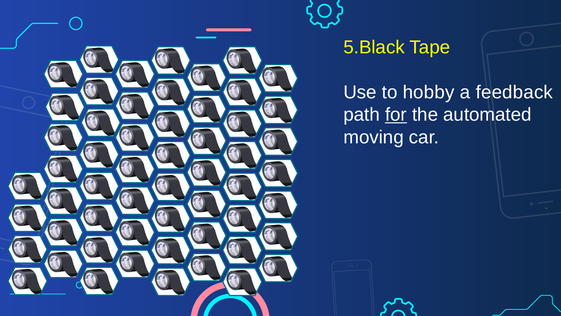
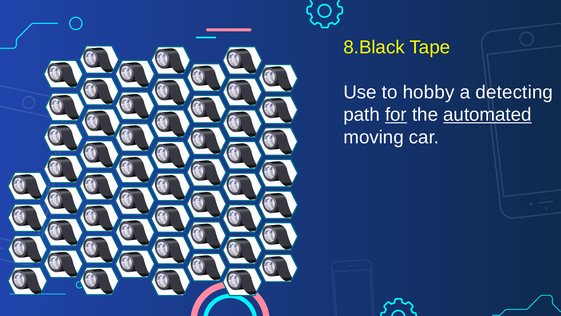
5.Black: 5.Black -> 8.Black
feedback: feedback -> detecting
automated underline: none -> present
